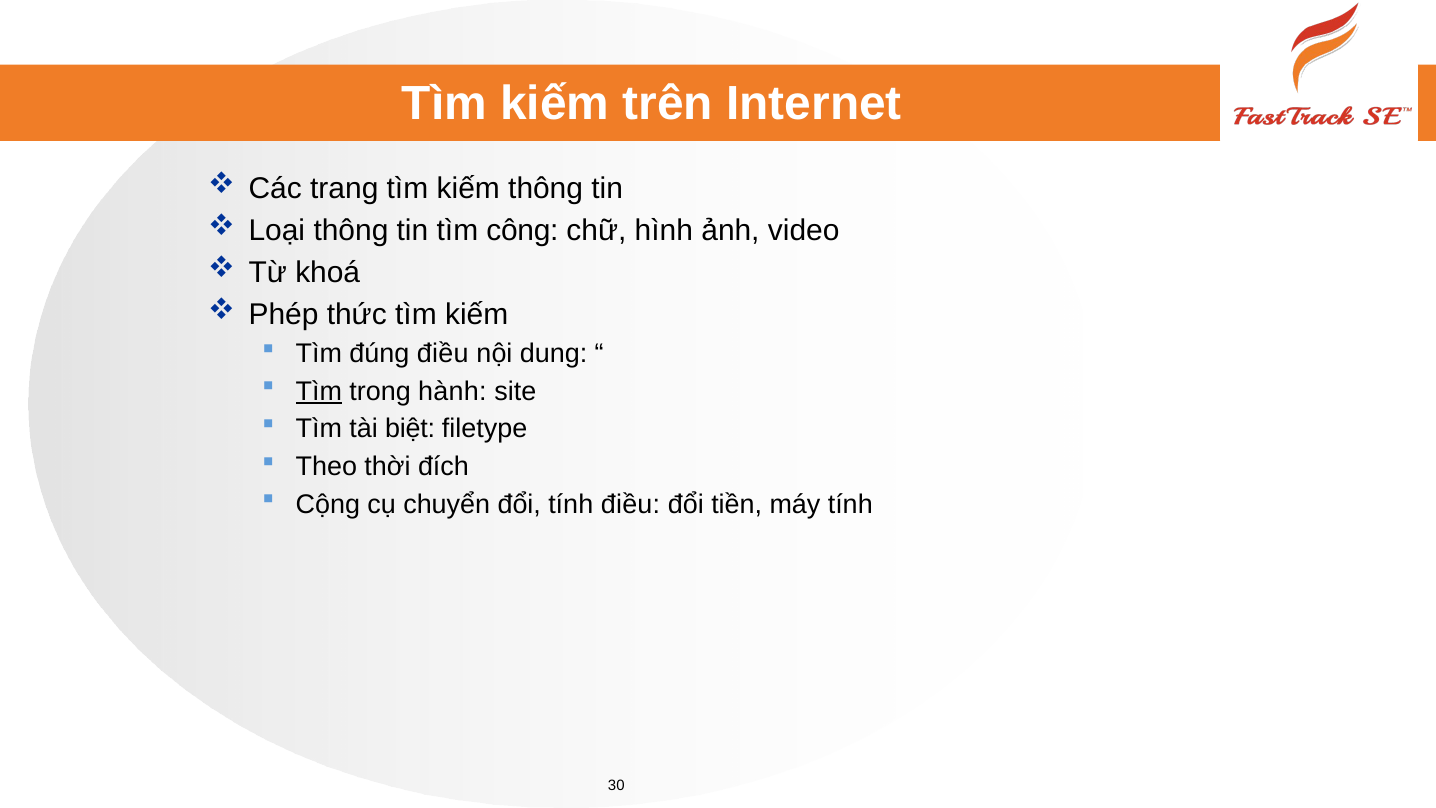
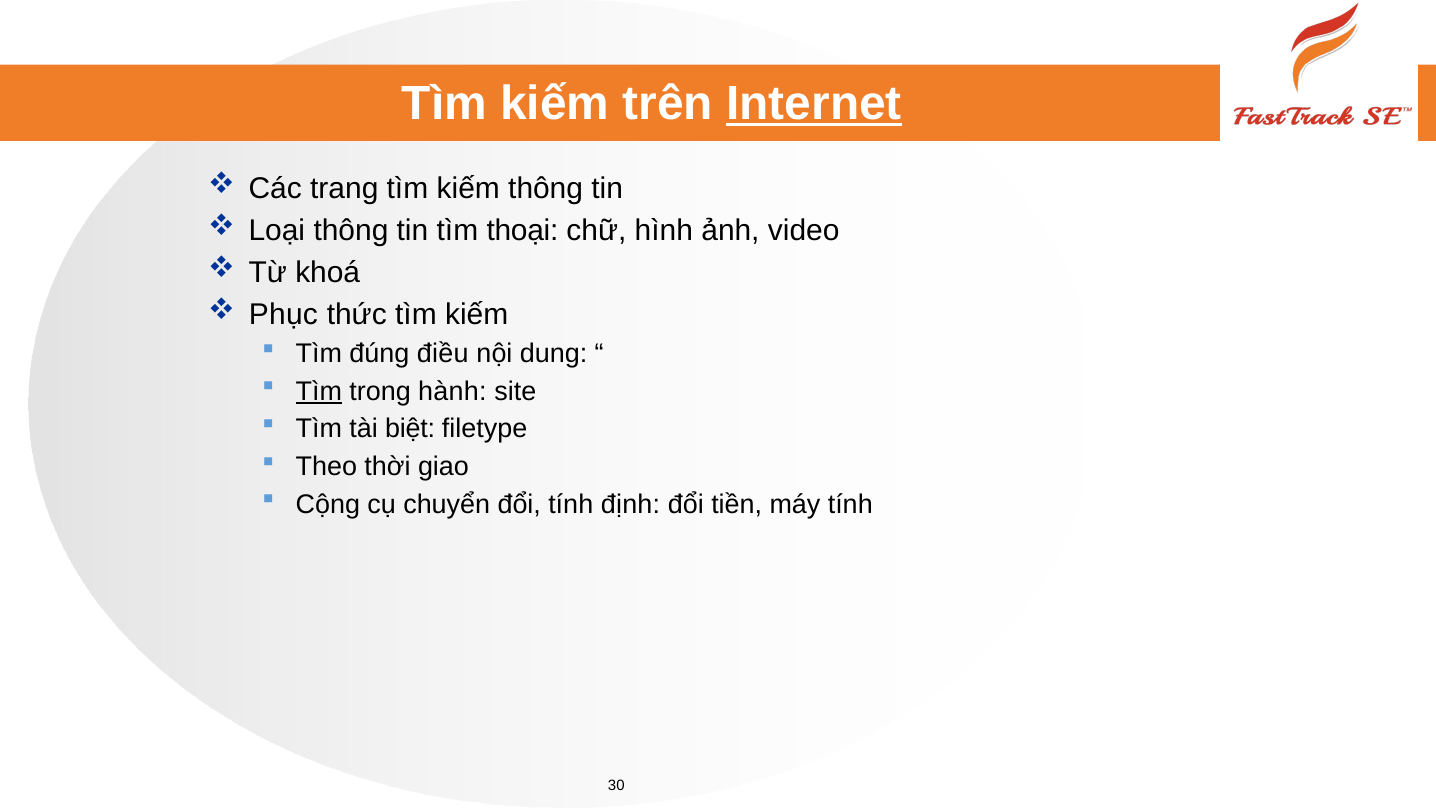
Internet underline: none -> present
công: công -> thoại
Phép: Phép -> Phục
đích: đích -> giao
tính điều: điều -> định
